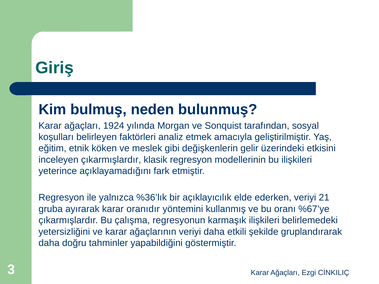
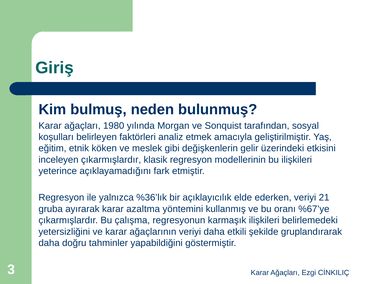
1924: 1924 -> 1980
oranıdır: oranıdır -> azaltma
